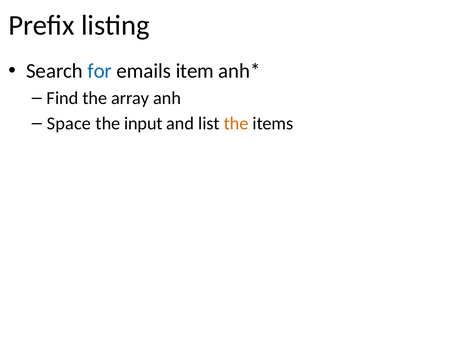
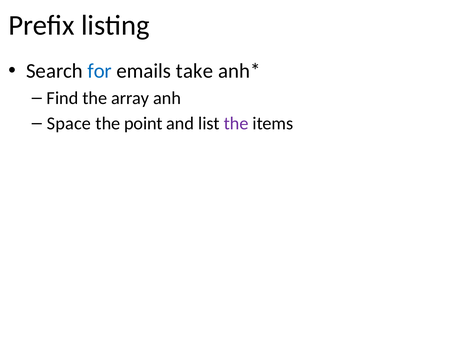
item: item -> take
input: input -> point
the at (236, 123) colour: orange -> purple
